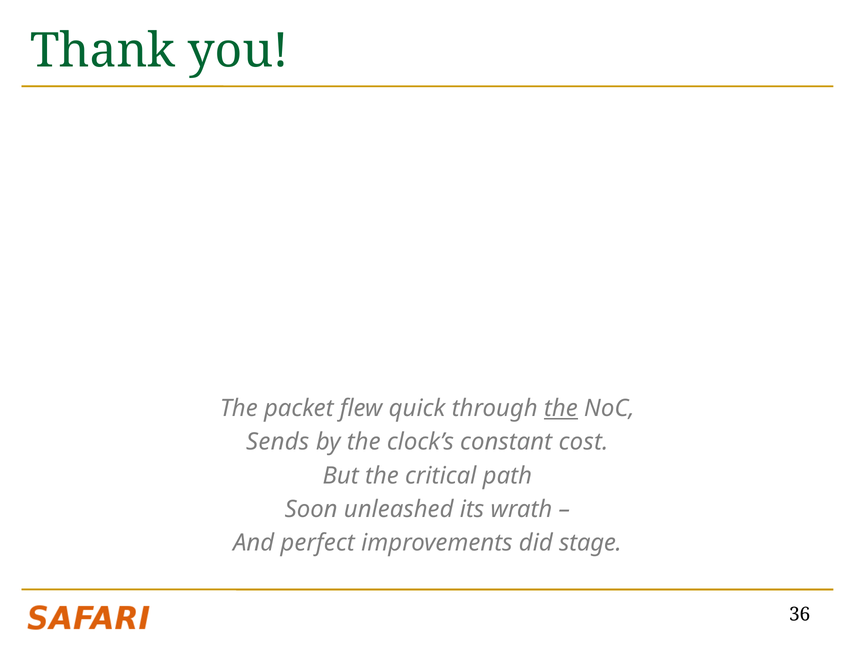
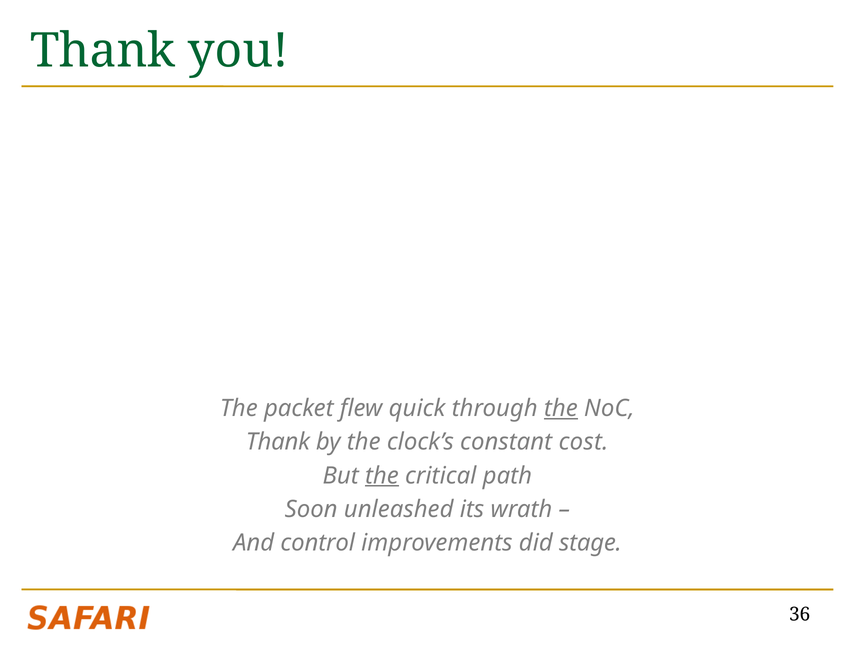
Sends at (278, 442): Sends -> Thank
the at (382, 475) underline: none -> present
perfect: perfect -> control
